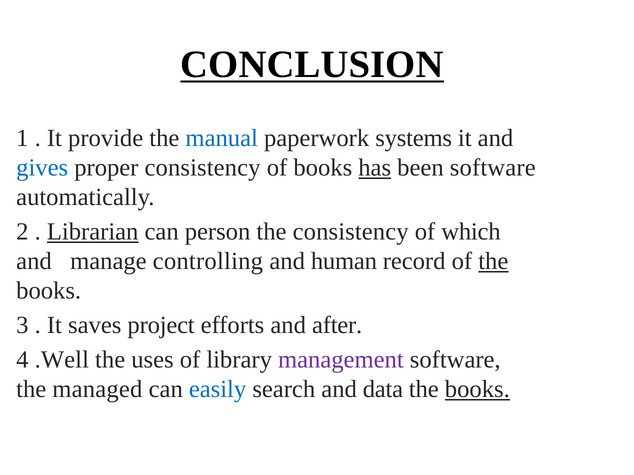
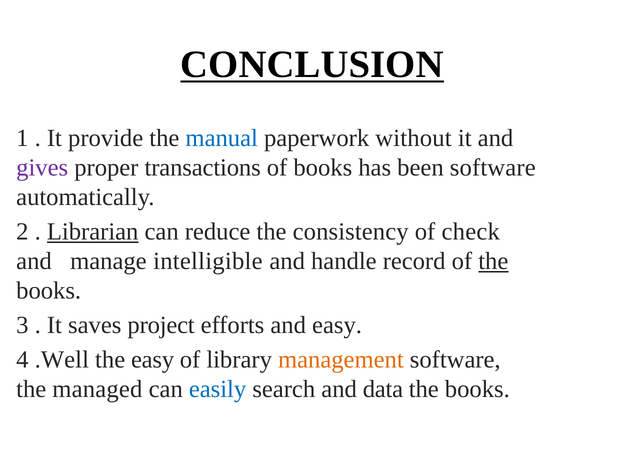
systems: systems -> without
gives colour: blue -> purple
proper consistency: consistency -> transactions
has underline: present -> none
person: person -> reduce
which: which -> check
controlling: controlling -> intelligible
human: human -> handle
and after: after -> easy
the uses: uses -> easy
management colour: purple -> orange
books at (477, 390) underline: present -> none
